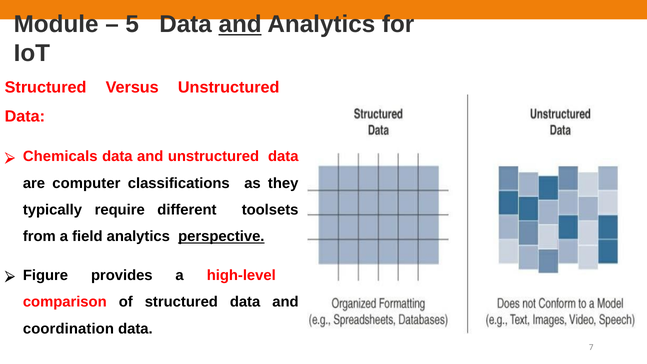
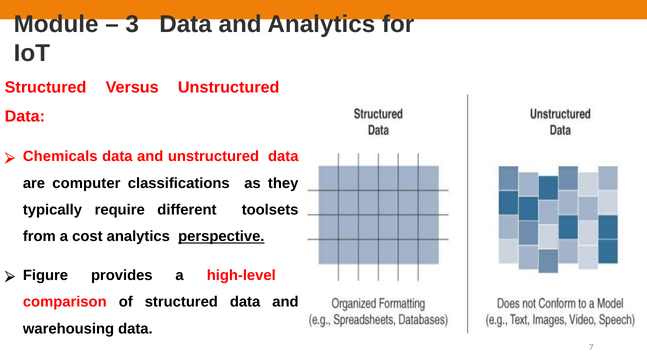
5: 5 -> 3
and at (240, 24) underline: present -> none
field: field -> cost
coordination: coordination -> warehousing
